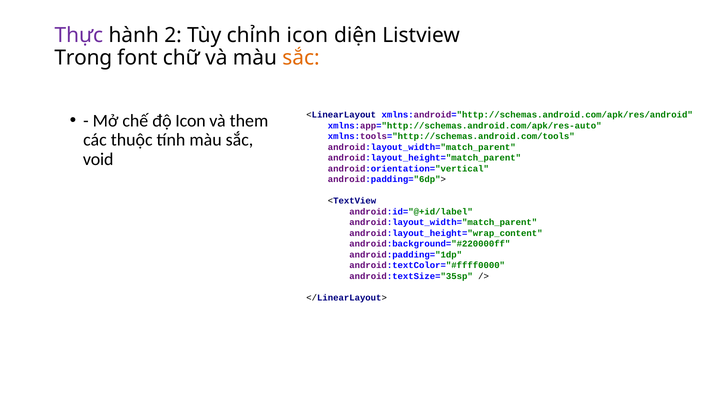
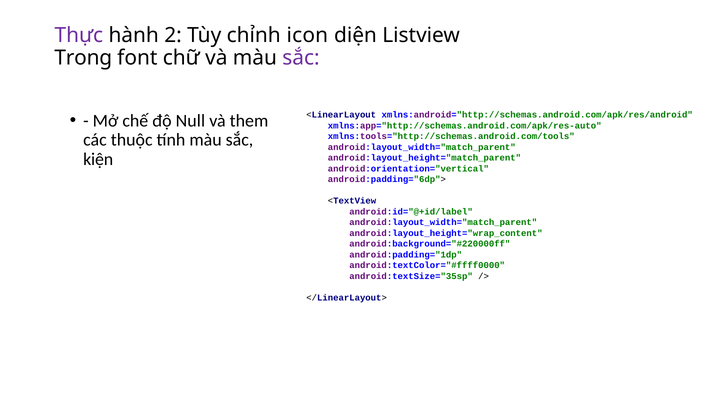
sắc at (301, 58) colour: orange -> purple
độ Icon: Icon -> Null
void: void -> kiện
